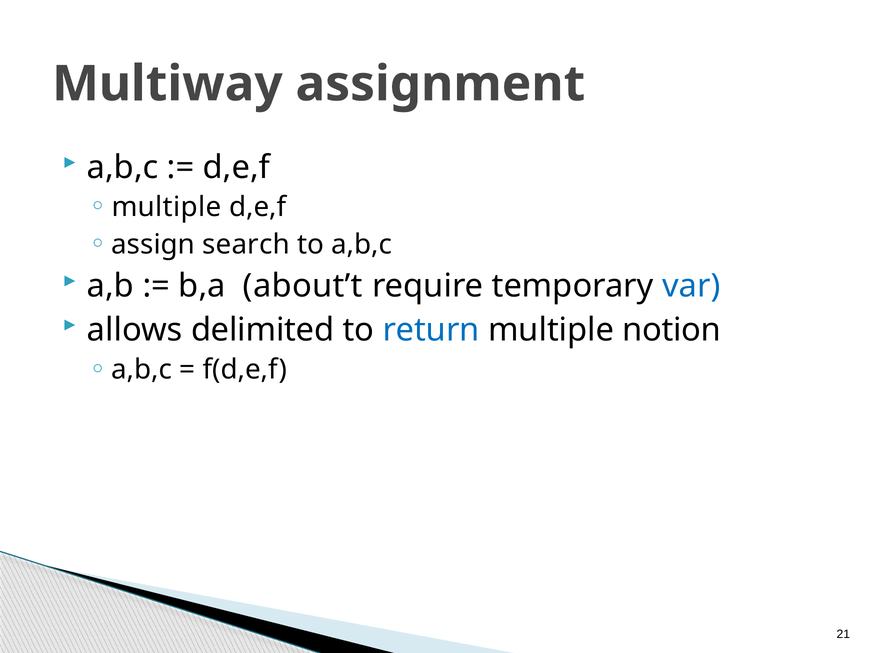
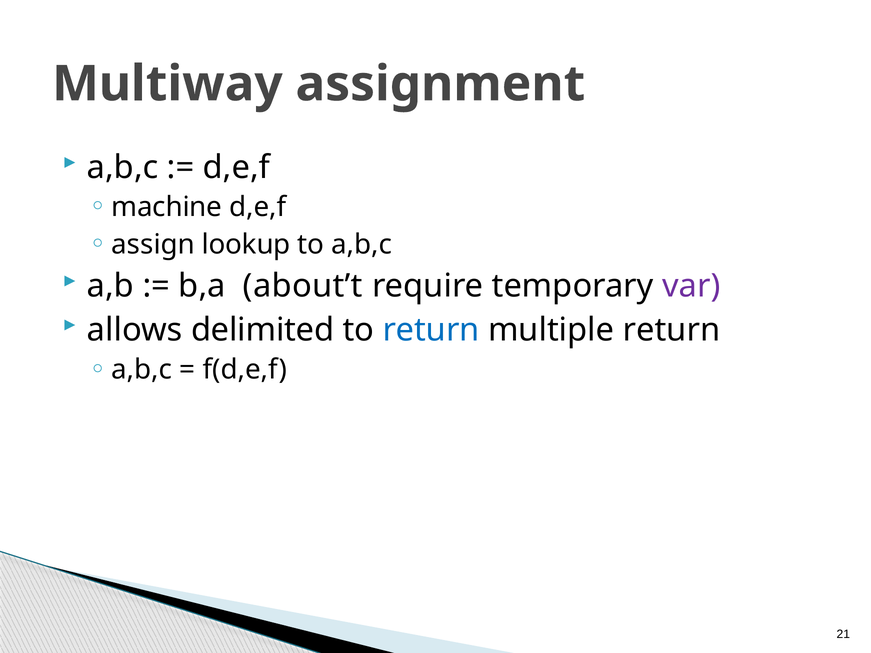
multiple at (166, 207): multiple -> machine
search: search -> lookup
var colour: blue -> purple
multiple notion: notion -> return
